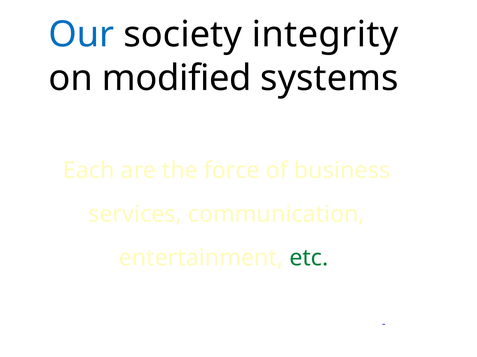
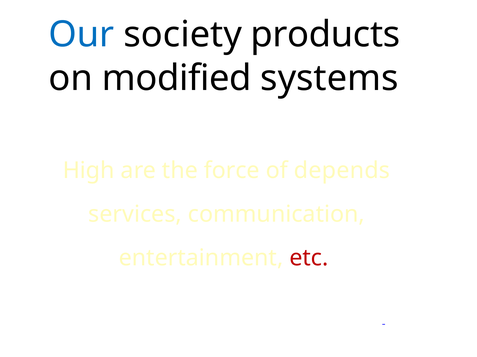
integrity: integrity -> products
Each: Each -> High
business: business -> depends
etc colour: green -> red
